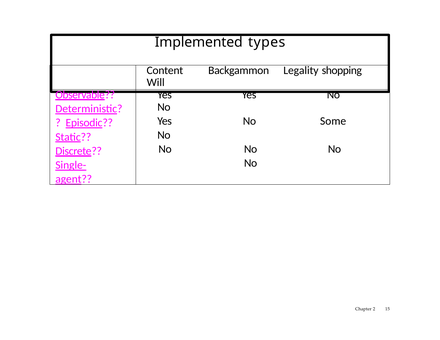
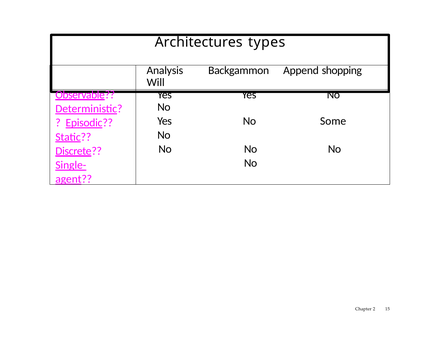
Implemented: Implemented -> Architectures
Content: Content -> Analysis
Legality: Legality -> Append
